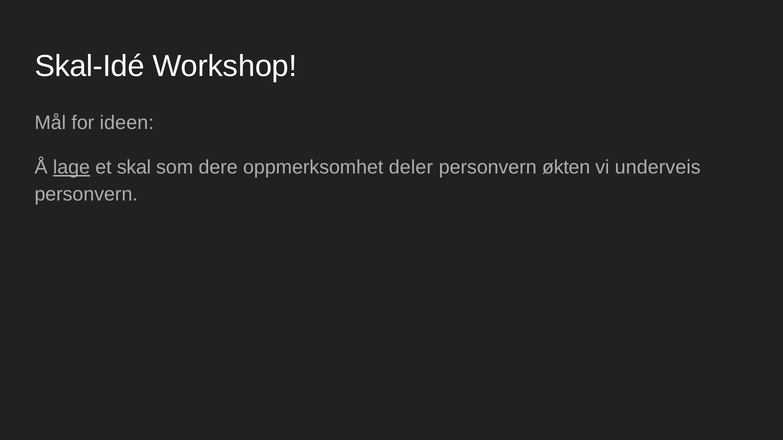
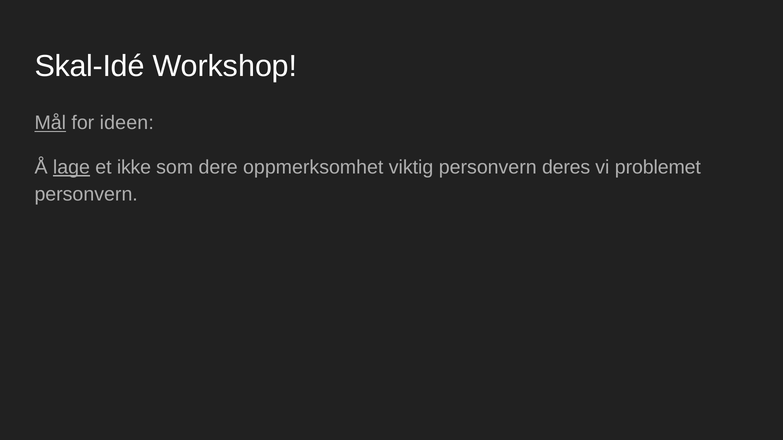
Mål underline: none -> present
skal: skal -> ikke
deler: deler -> viktig
økten: økten -> deres
underveis: underveis -> problemet
